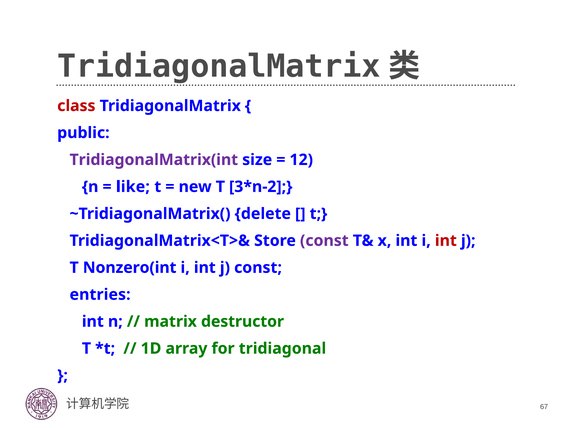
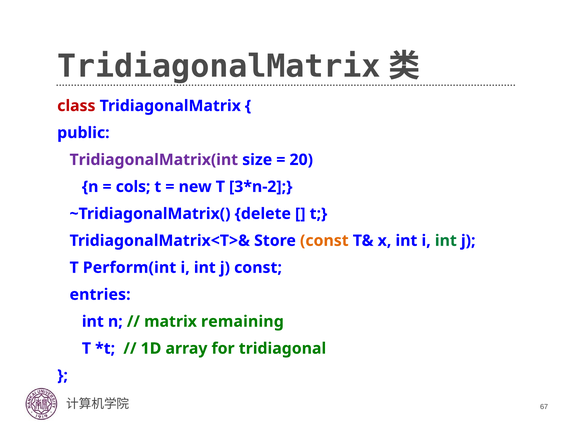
12: 12 -> 20
like: like -> cols
const at (324, 240) colour: purple -> orange
int at (446, 240) colour: red -> green
Nonzero(int: Nonzero(int -> Perform(int
destructor: destructor -> remaining
